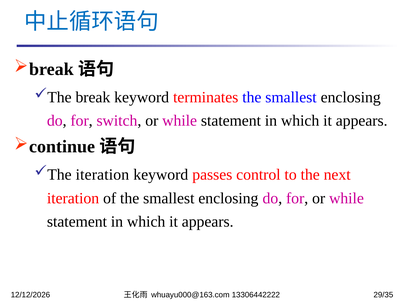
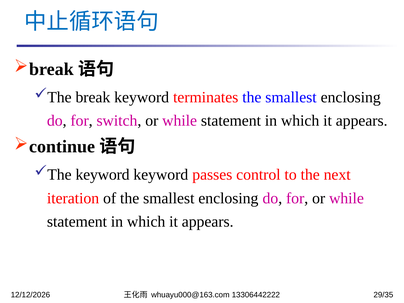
iteration at (102, 175): iteration -> keyword
